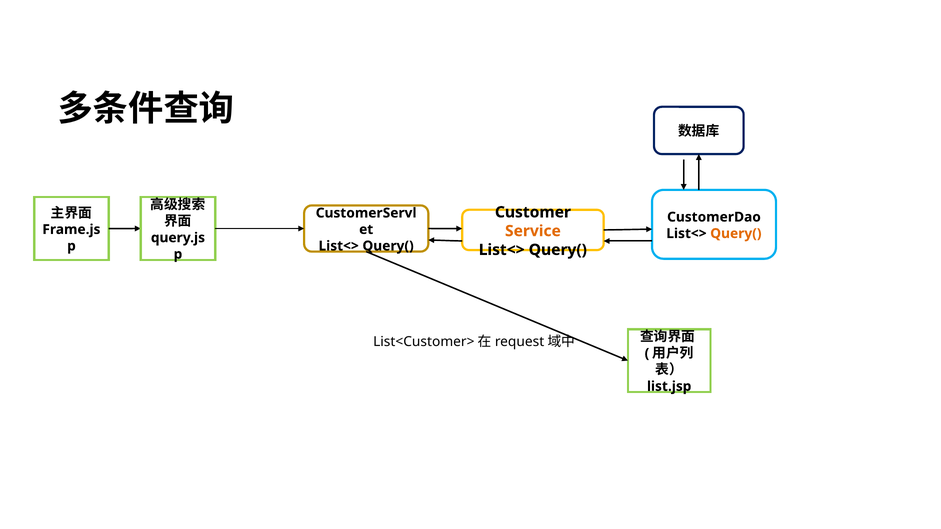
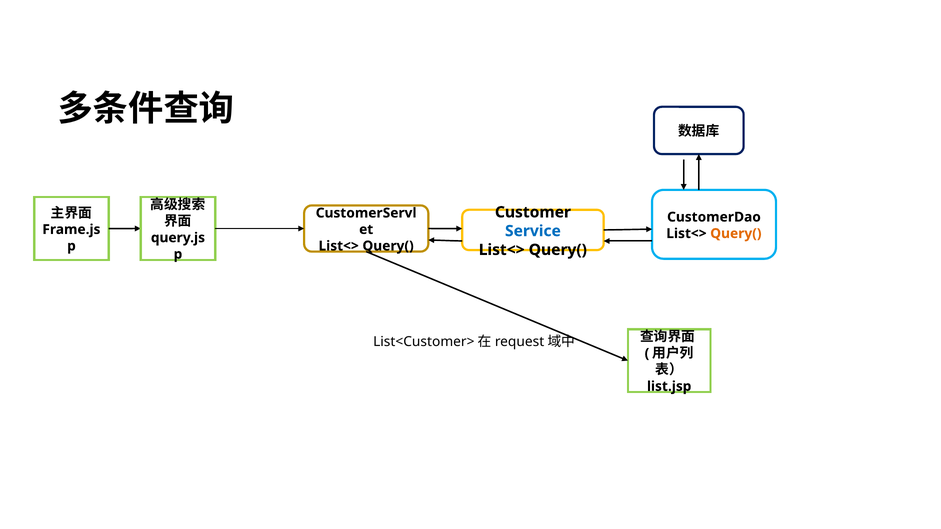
Service colour: orange -> blue
